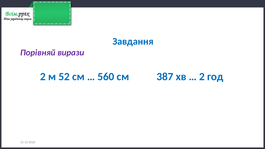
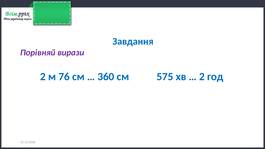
52: 52 -> 76
560: 560 -> 360
387: 387 -> 575
